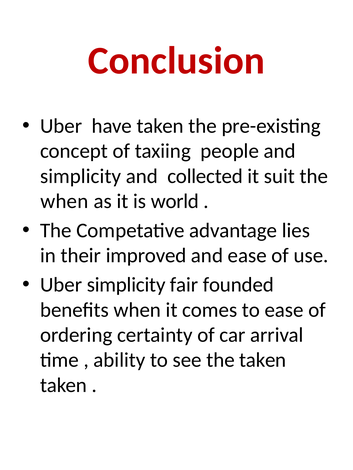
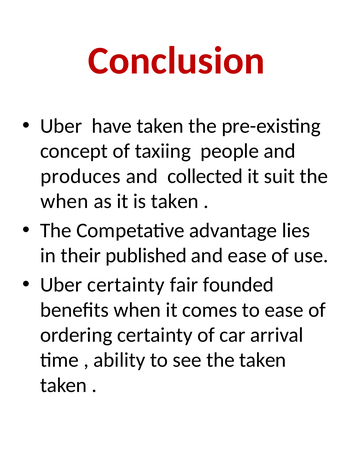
simplicity at (81, 176): simplicity -> produces
is world: world -> taken
improved: improved -> published
Uber simplicity: simplicity -> certainty
